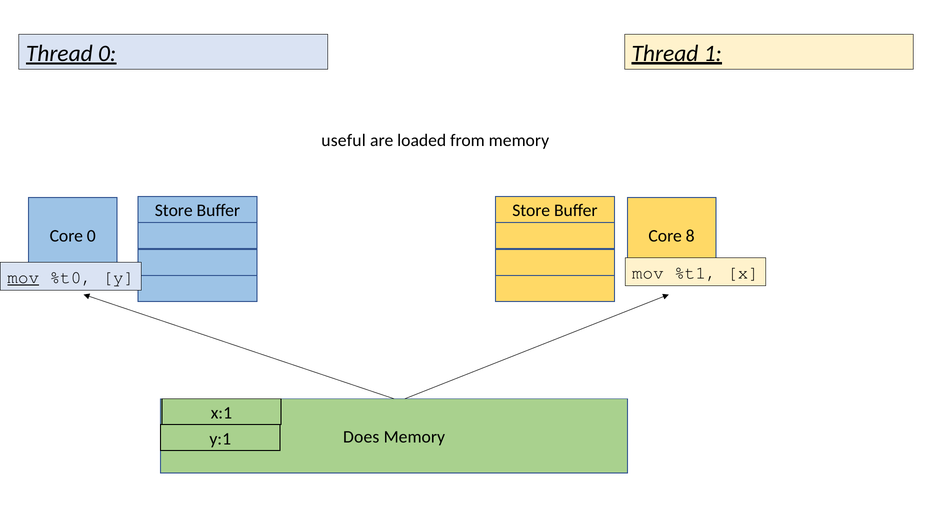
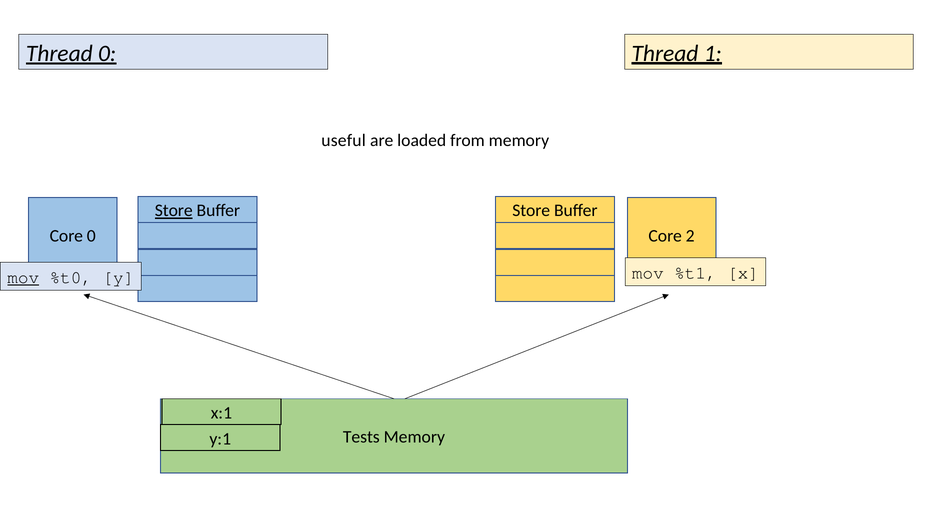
Store at (174, 211) underline: none -> present
8: 8 -> 2
Does: Does -> Tests
